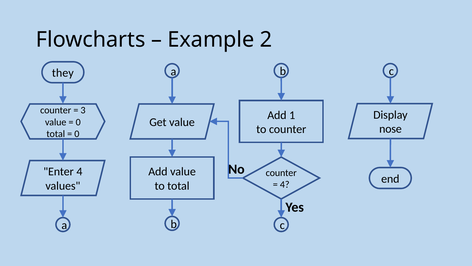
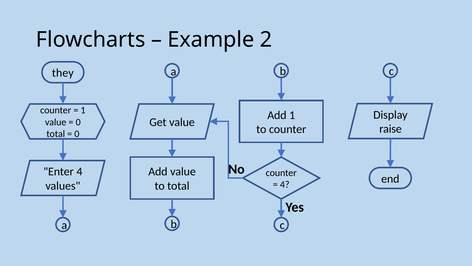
3 at (83, 110): 3 -> 1
nose: nose -> raise
